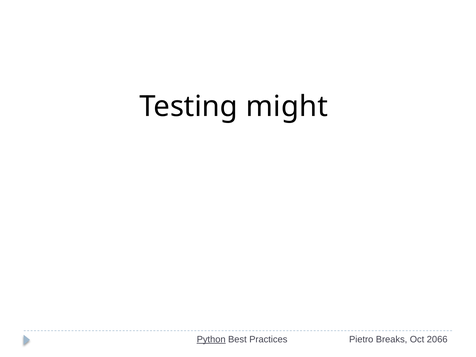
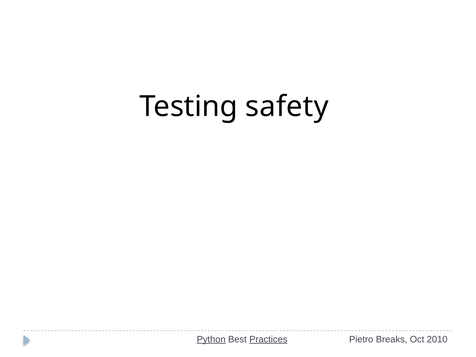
might: might -> safety
Practices underline: none -> present
2066: 2066 -> 2010
